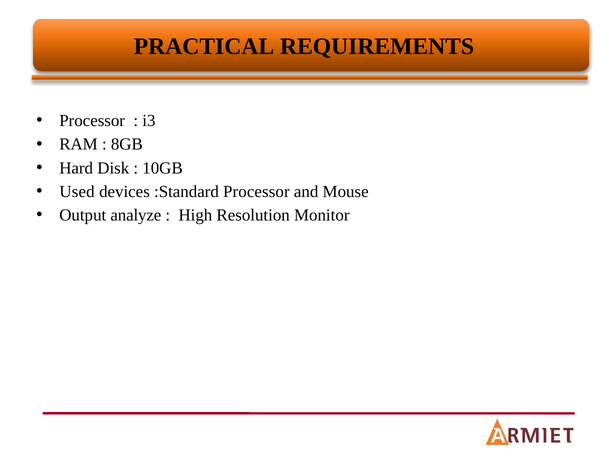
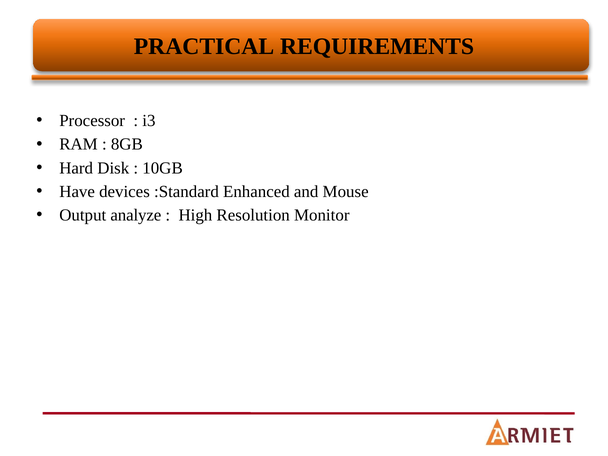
Used: Used -> Have
:Standard Processor: Processor -> Enhanced
